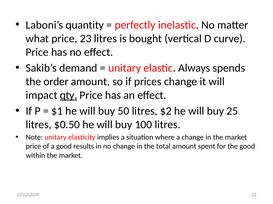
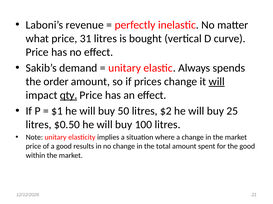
quantity: quantity -> revenue
23: 23 -> 31
will at (217, 82) underline: none -> present
